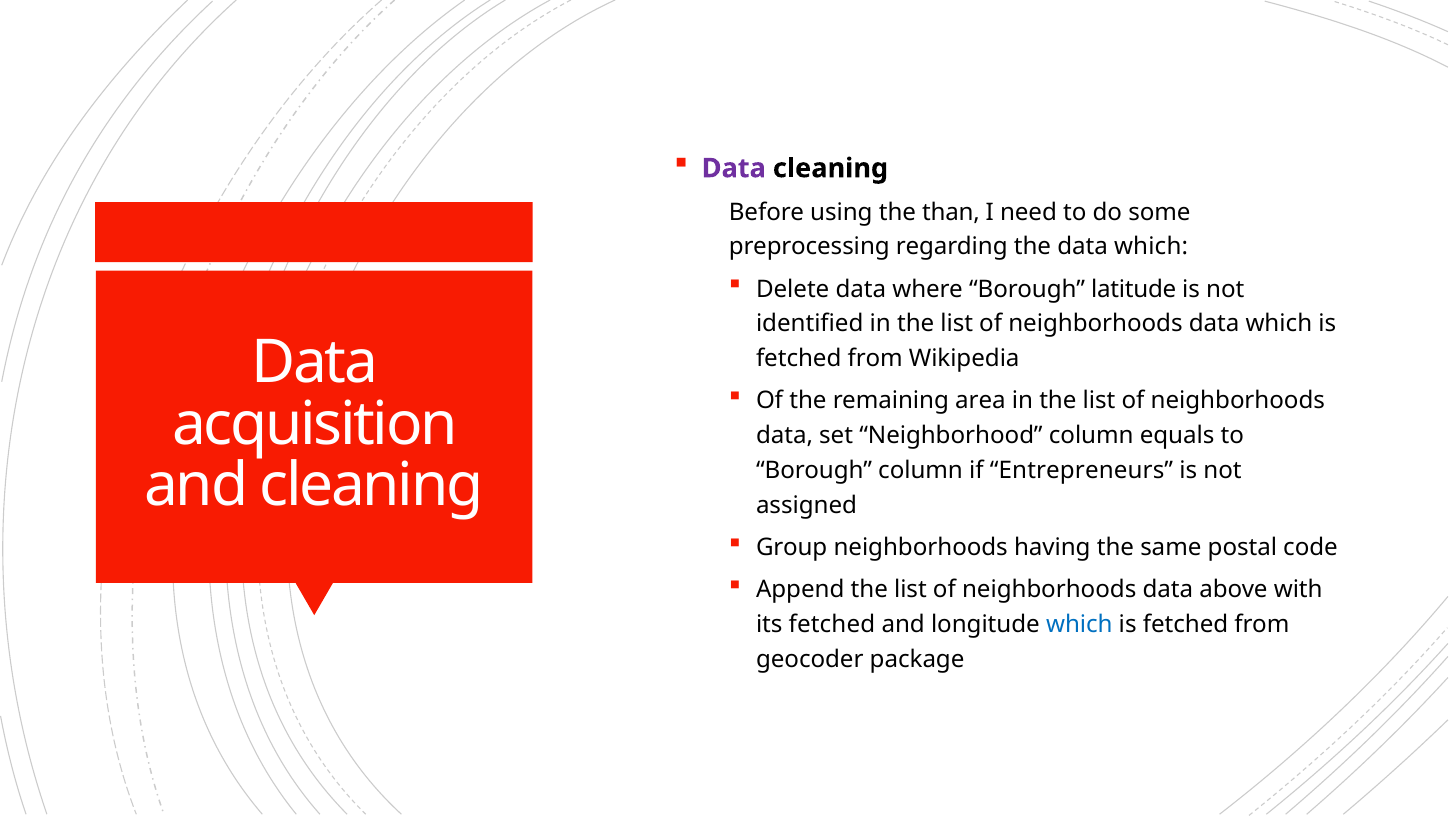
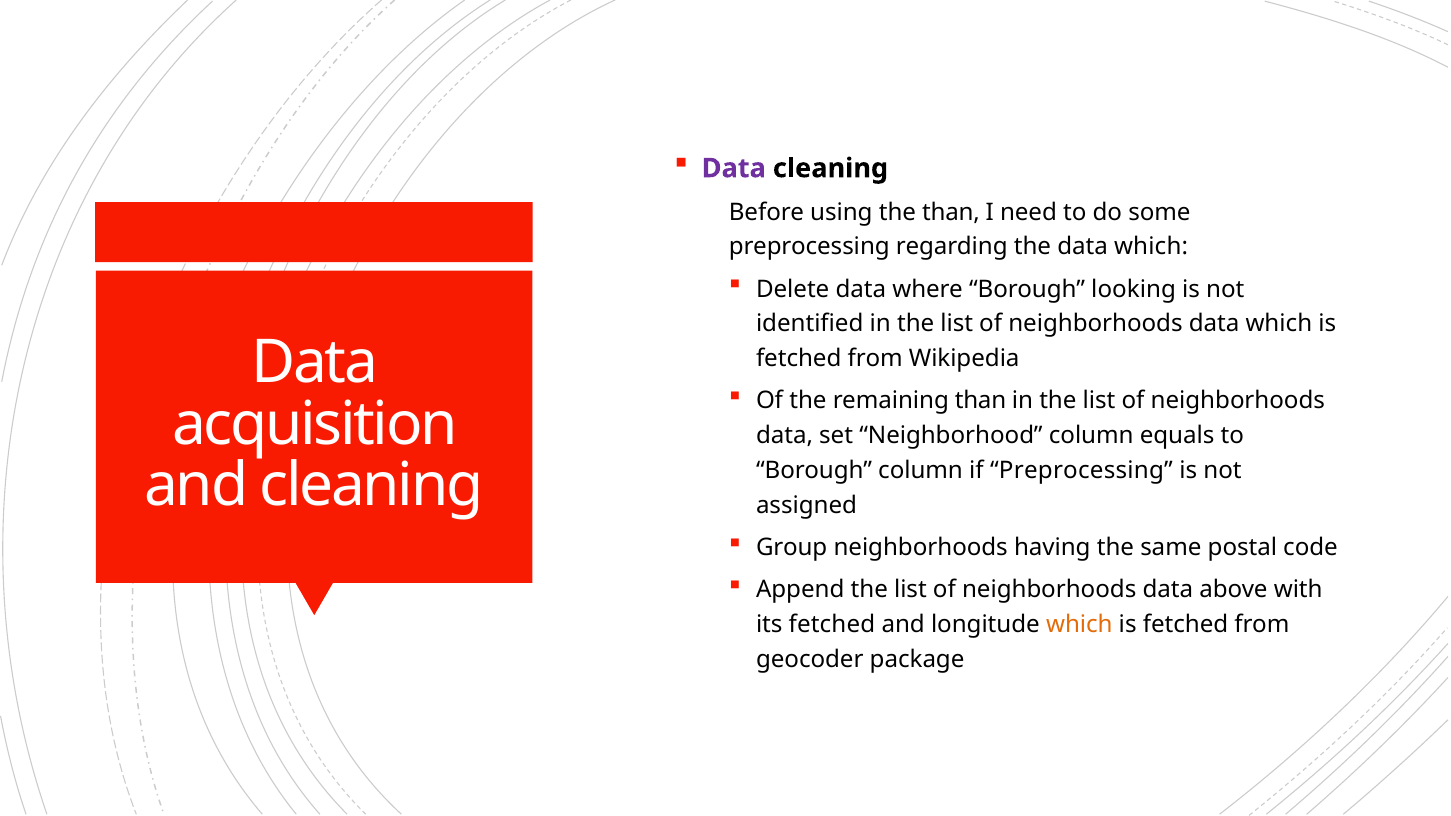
latitude: latitude -> looking
remaining area: area -> than
if Entrepreneurs: Entrepreneurs -> Preprocessing
which at (1079, 625) colour: blue -> orange
